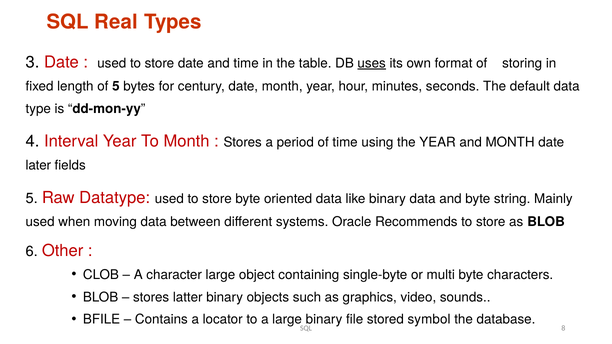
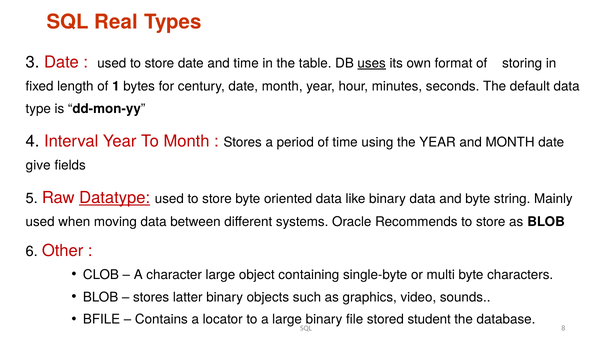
of 5: 5 -> 1
later: later -> give
Datatype underline: none -> present
symbol: symbol -> student
